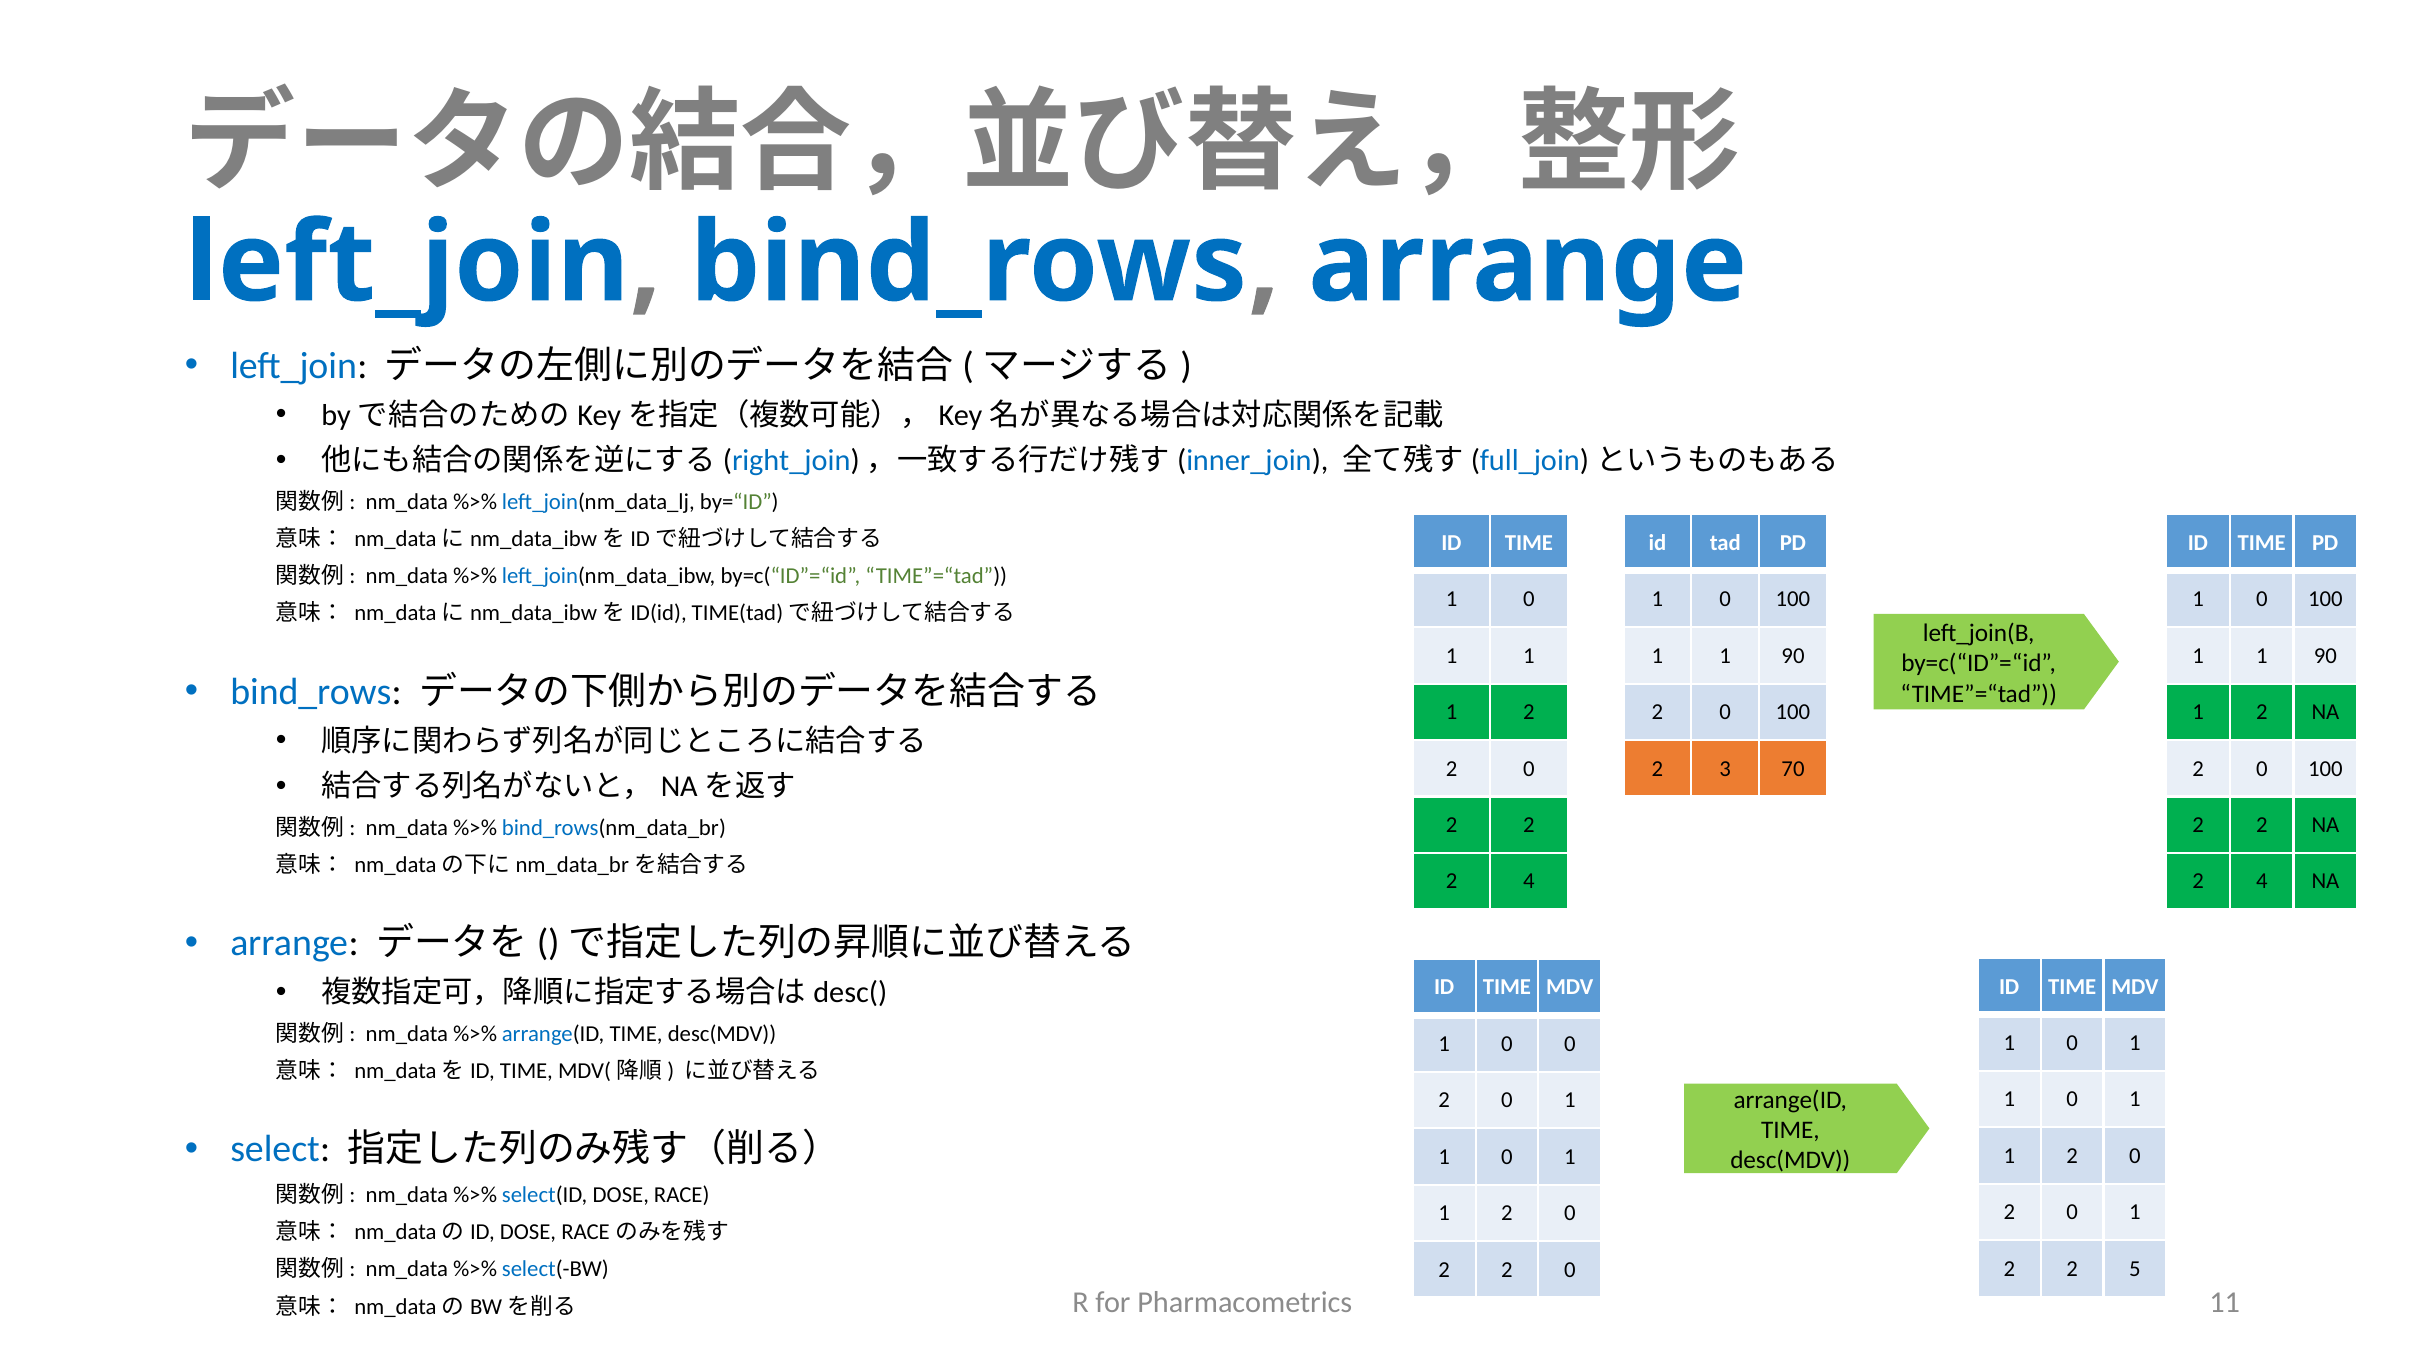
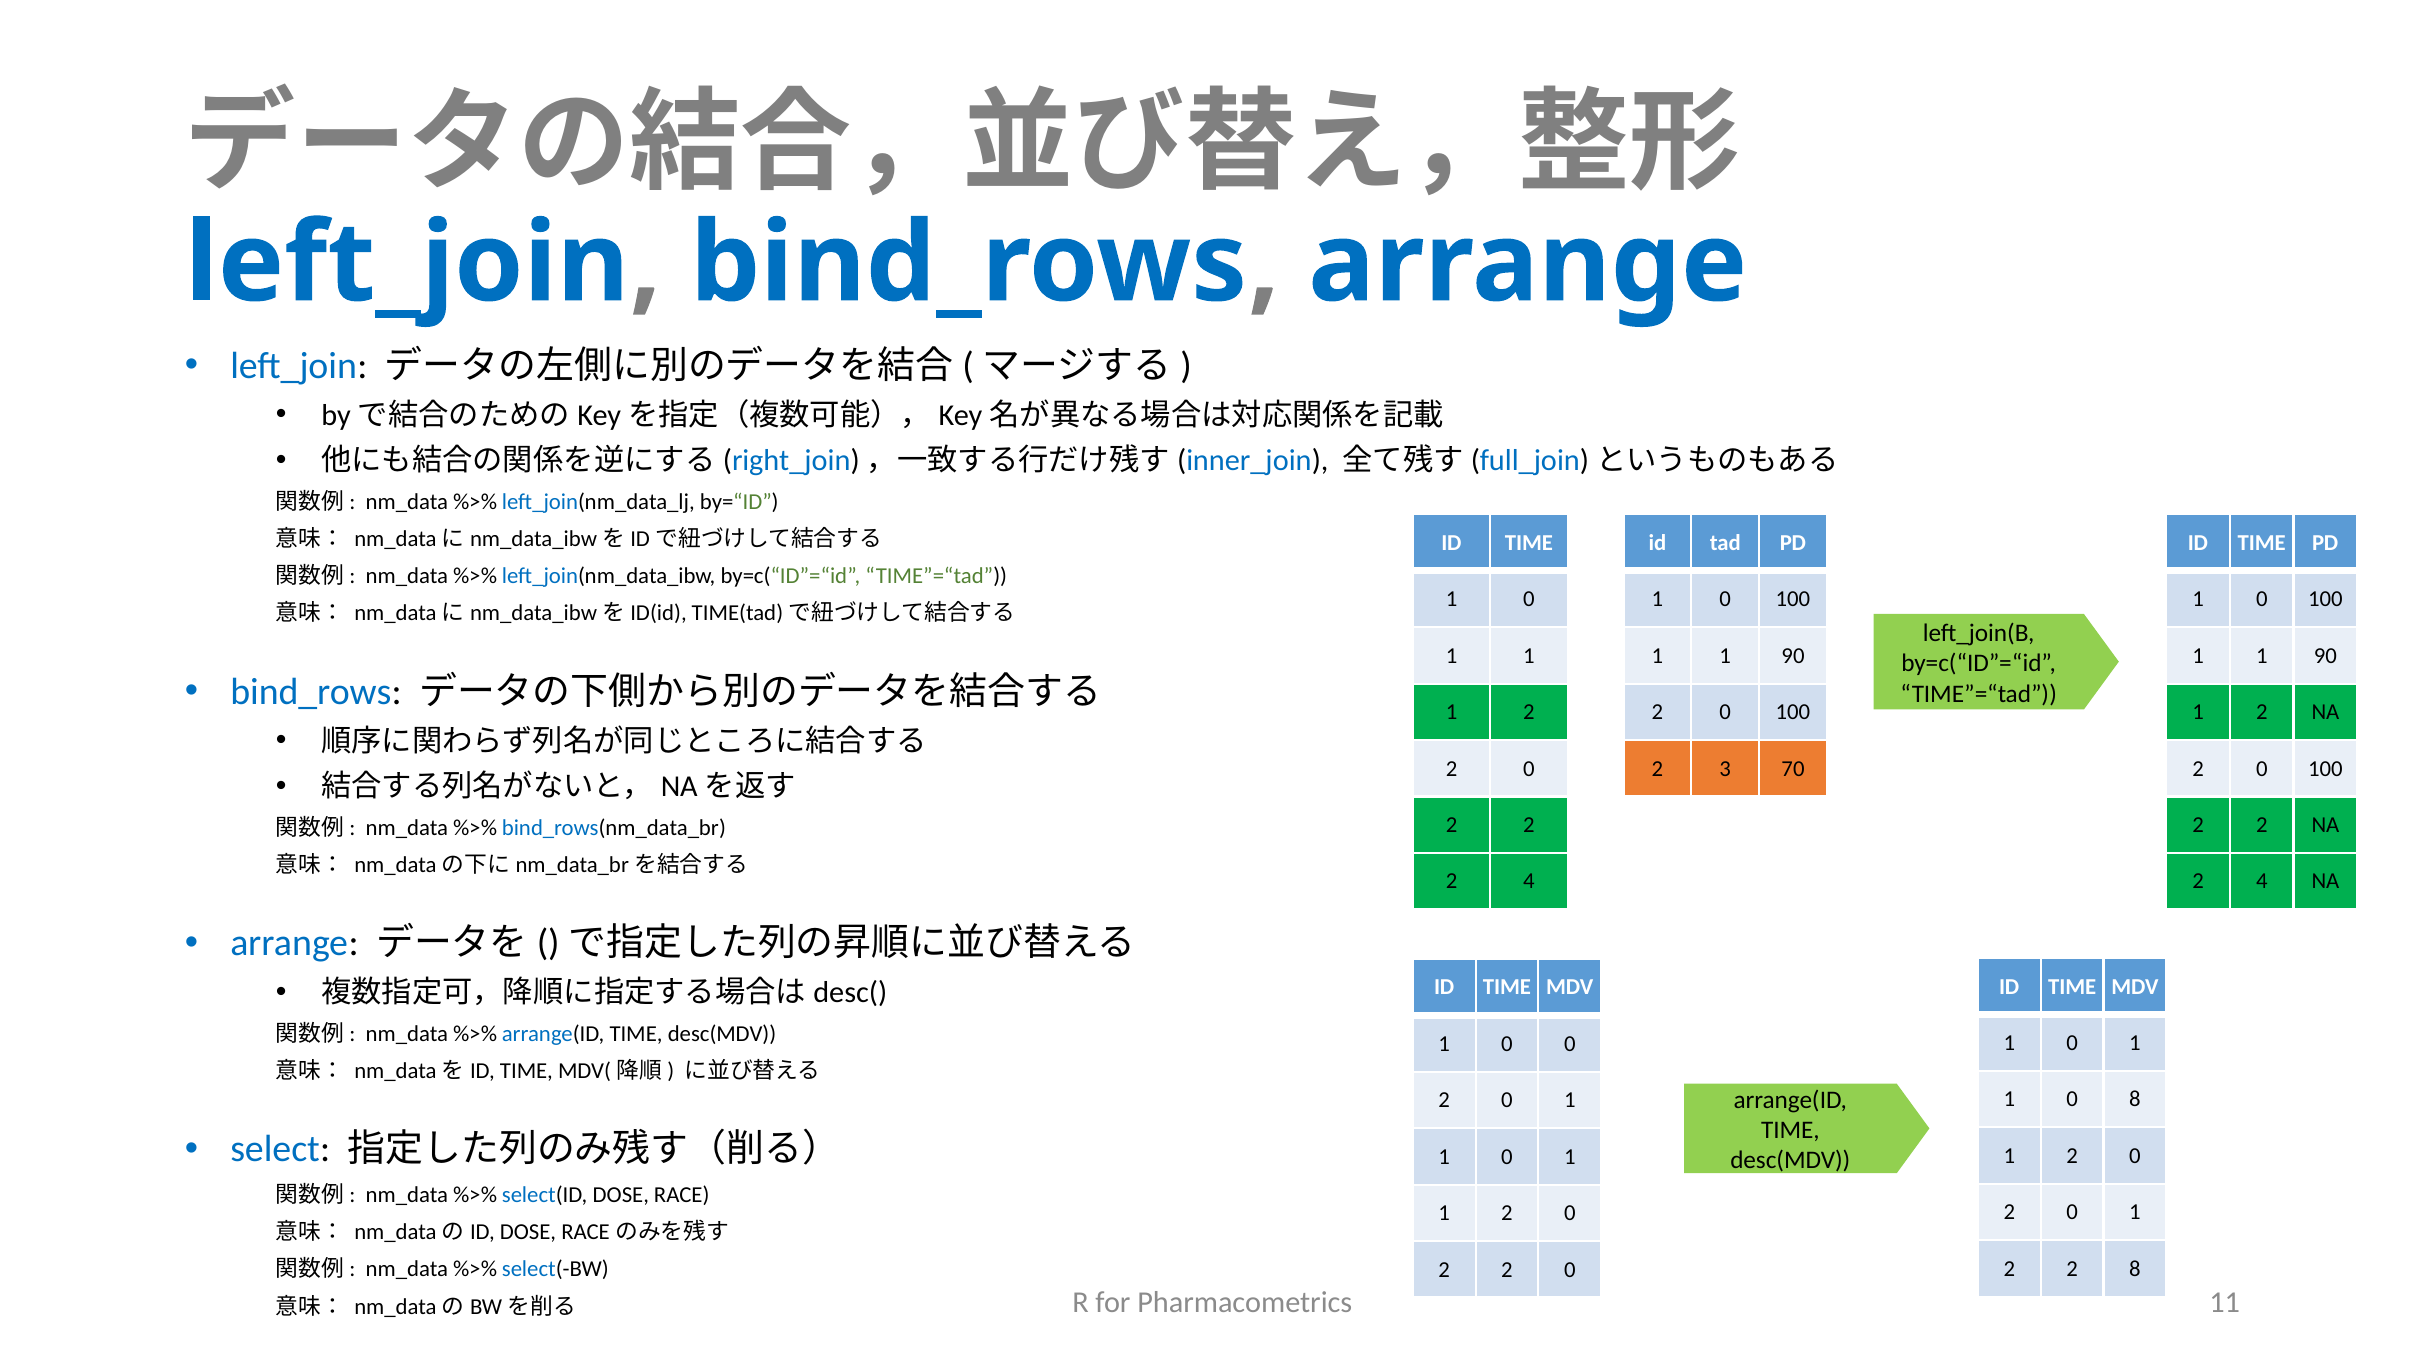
1 at (2135, 1099): 1 -> 8
2 5: 5 -> 8
